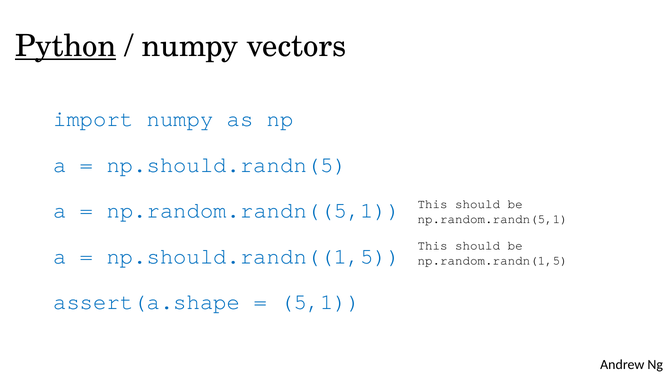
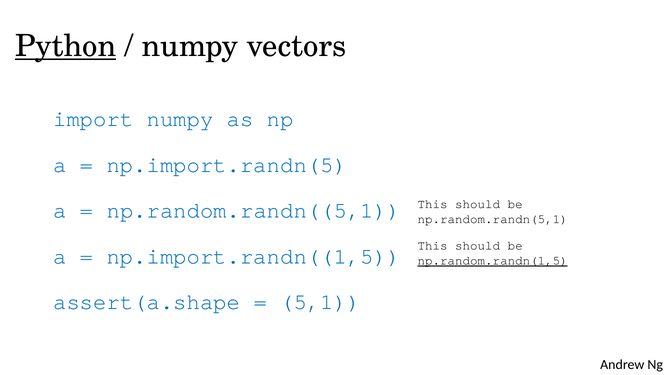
np.should.randn(5: np.should.randn(5 -> np.import.randn(5
np.should.randn((1,5: np.should.randn((1,5 -> np.import.randn((1,5
np.random.randn(1,5 underline: none -> present
